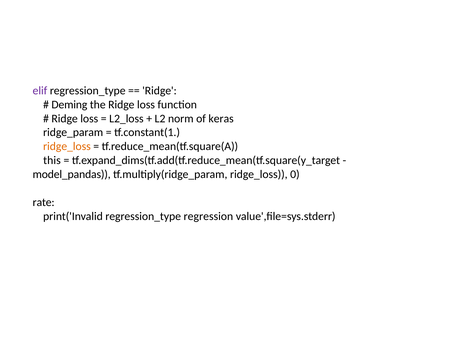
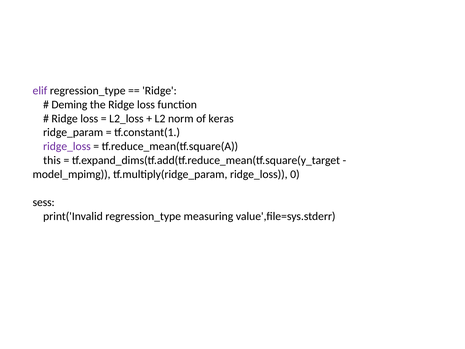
ridge_loss at (67, 146) colour: orange -> purple
model_pandas: model_pandas -> model_mpimg
rate: rate -> sess
regression: regression -> measuring
